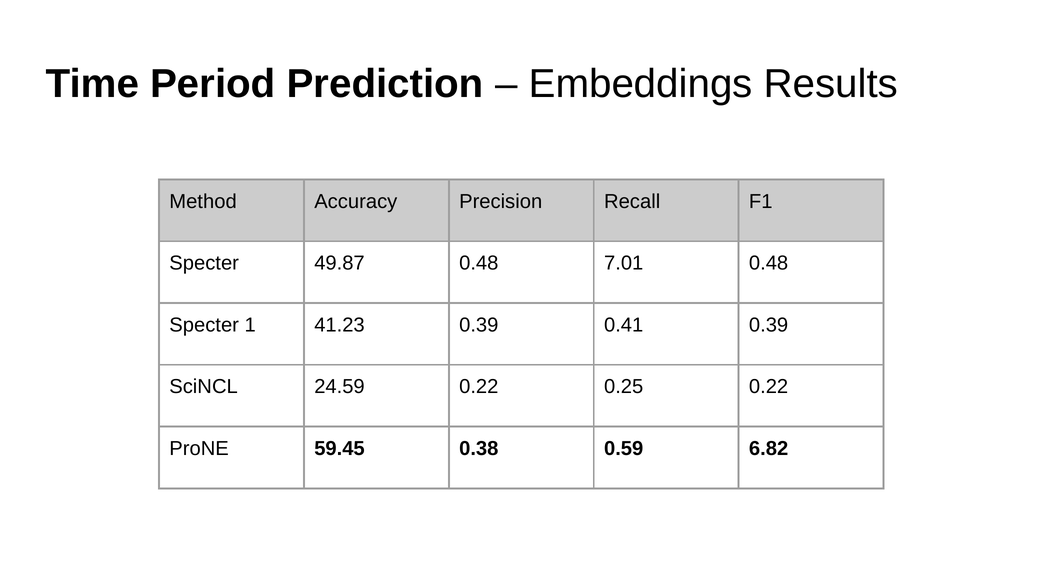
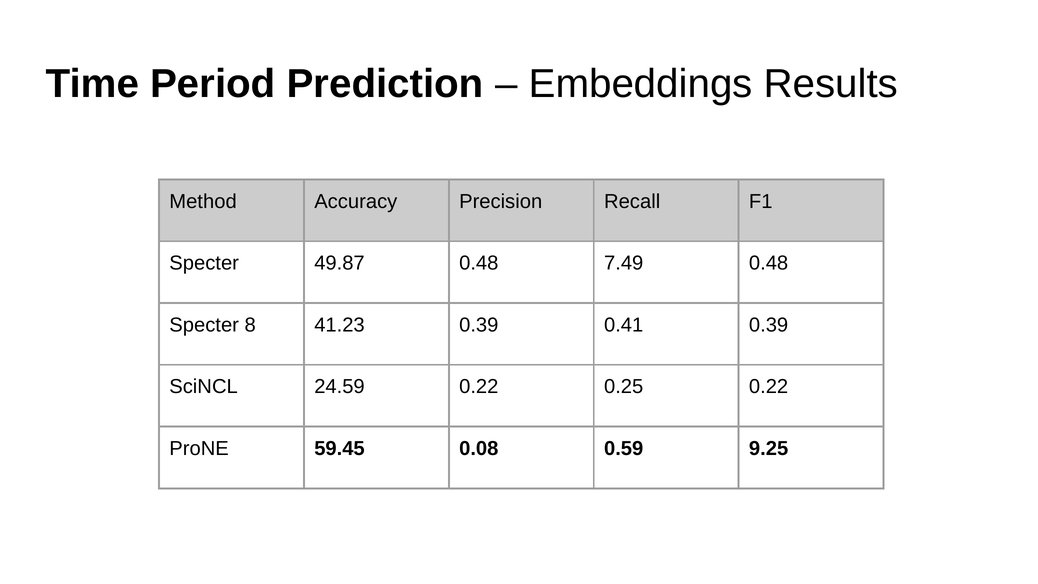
7.01: 7.01 -> 7.49
1: 1 -> 8
0.38: 0.38 -> 0.08
6.82: 6.82 -> 9.25
